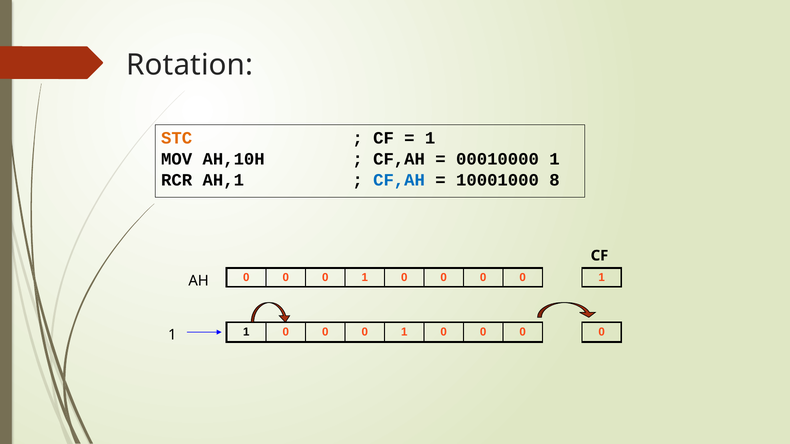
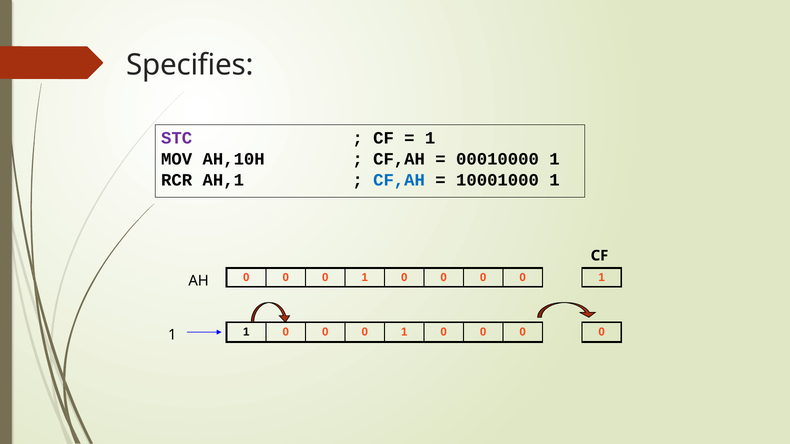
Rotation: Rotation -> Specifies
STC colour: orange -> purple
10001000 8: 8 -> 1
